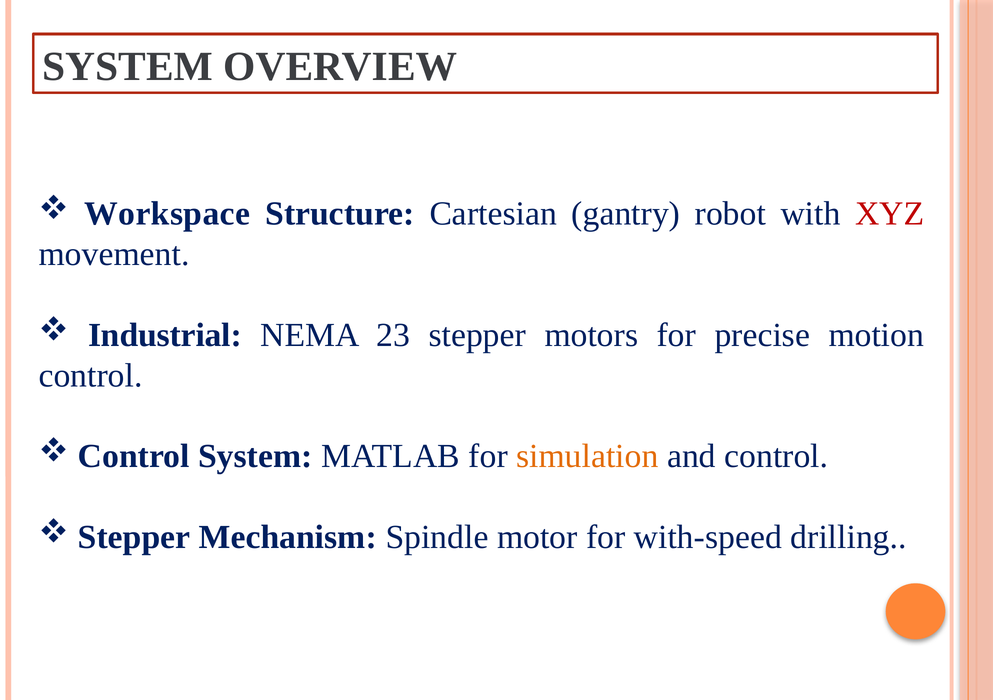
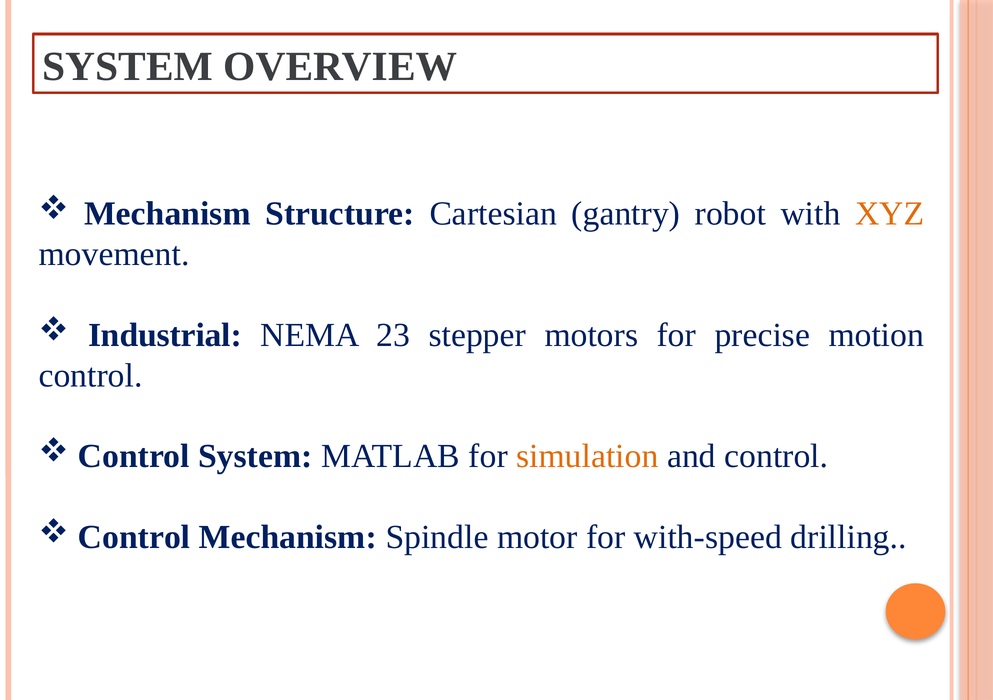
Workspace at (167, 214): Workspace -> Mechanism
XYZ colour: red -> orange
Stepper at (134, 538): Stepper -> Control
